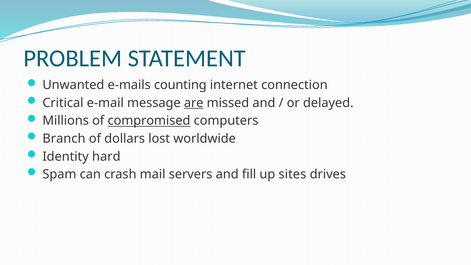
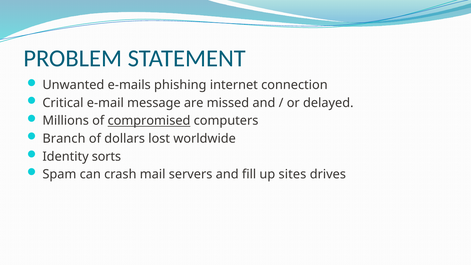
counting: counting -> phishing
are underline: present -> none
hard: hard -> sorts
